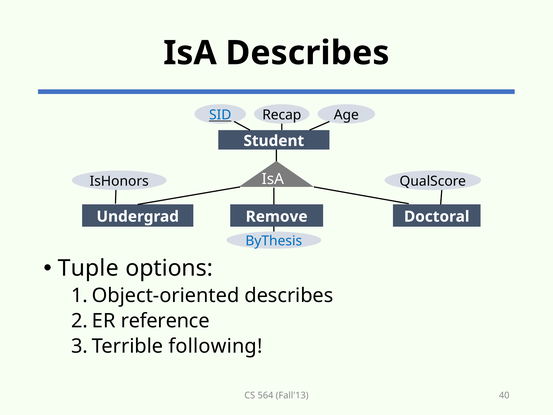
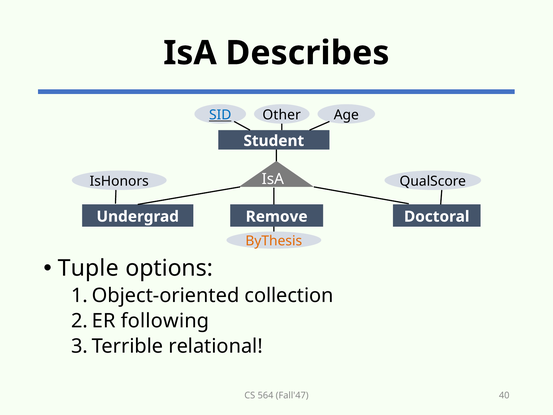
Recap: Recap -> Other
ByThesis colour: blue -> orange
describes at (289, 295): describes -> collection
reference: reference -> following
following: following -> relational
Fall'13: Fall'13 -> Fall'47
